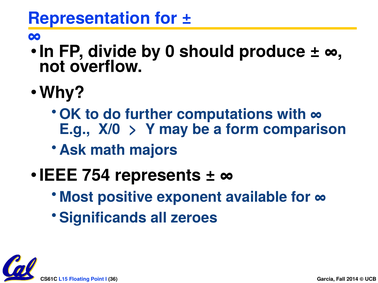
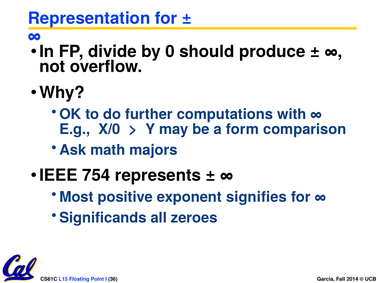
available: available -> signifies
